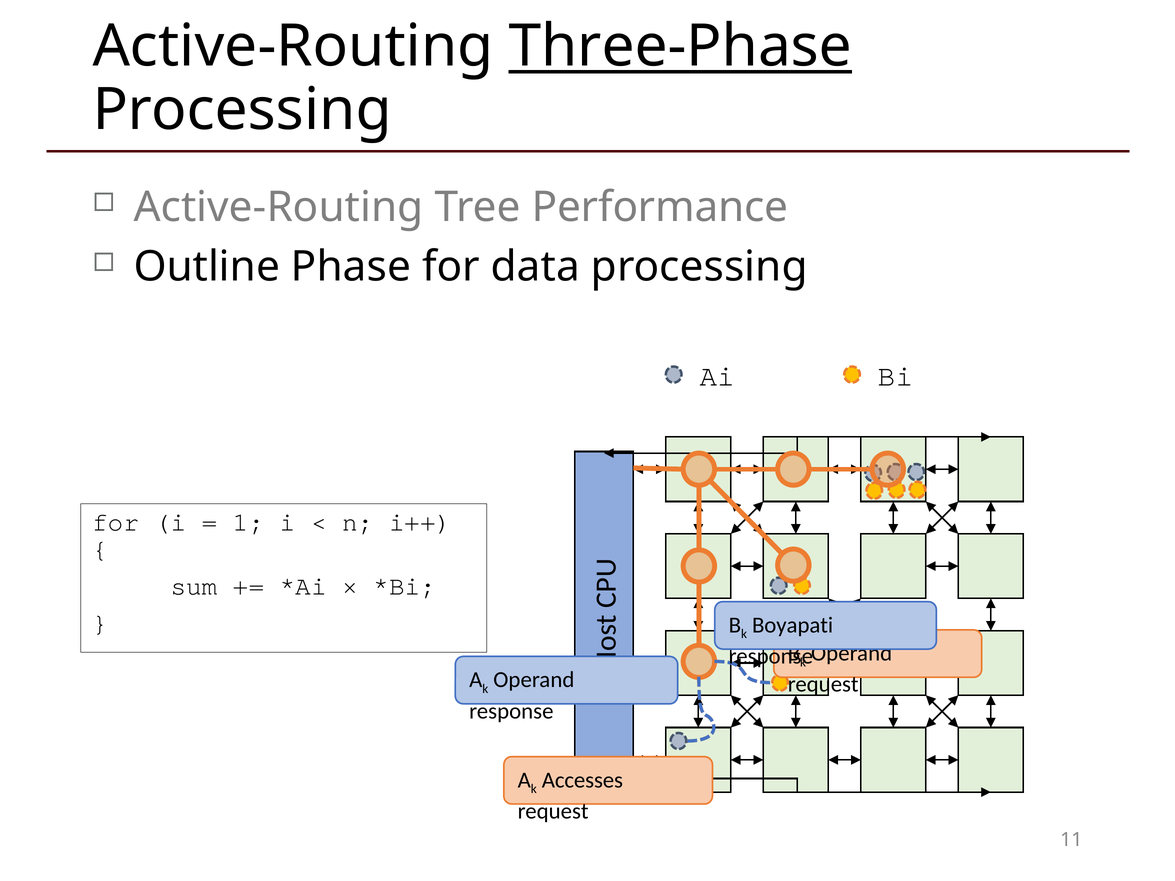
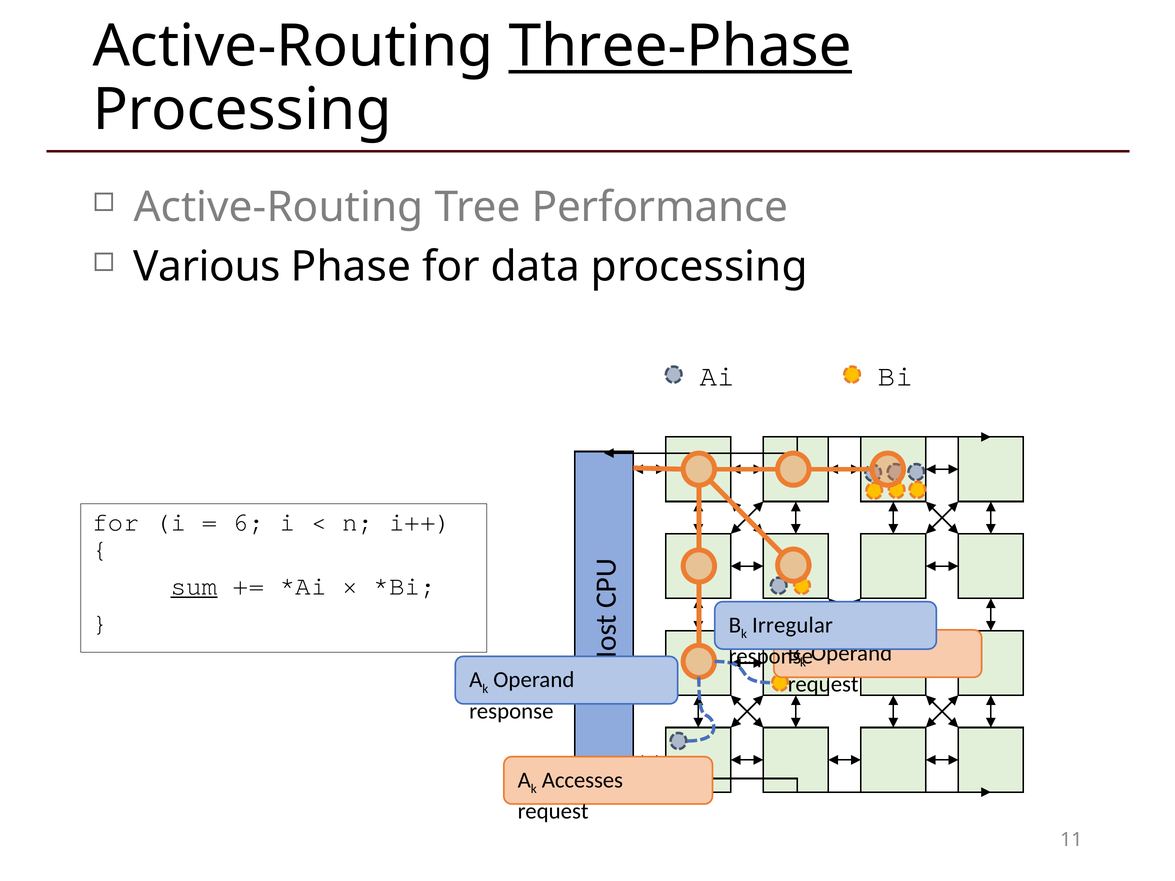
Outline: Outline -> Various
1: 1 -> 6
sum underline: none -> present
Boyapati: Boyapati -> Irregular
